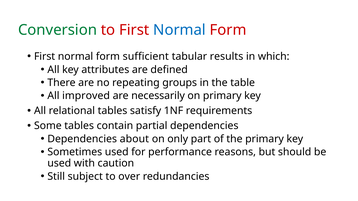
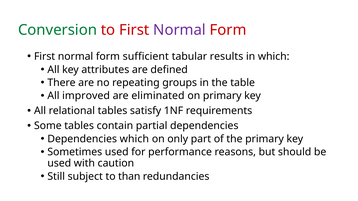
Normal at (180, 30) colour: blue -> purple
necessarily: necessarily -> eliminated
Dependencies about: about -> which
over: over -> than
